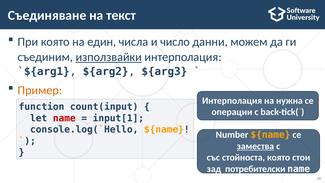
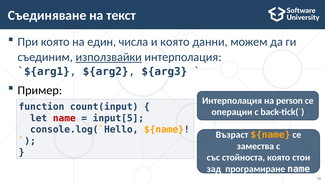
и число: число -> която
Пример colour: orange -> black
нужна: нужна -> person
input[1: input[1 -> input[5
Number: Number -> Възраст
замества underline: present -> none
потребителски: потребителски -> програмиране
